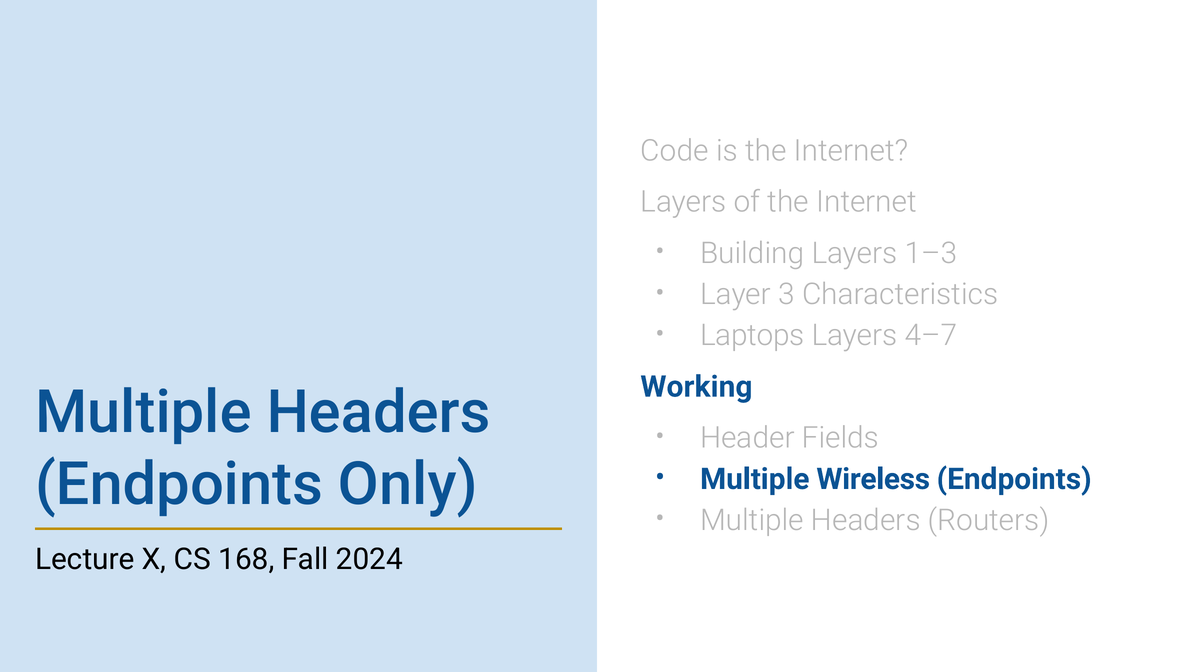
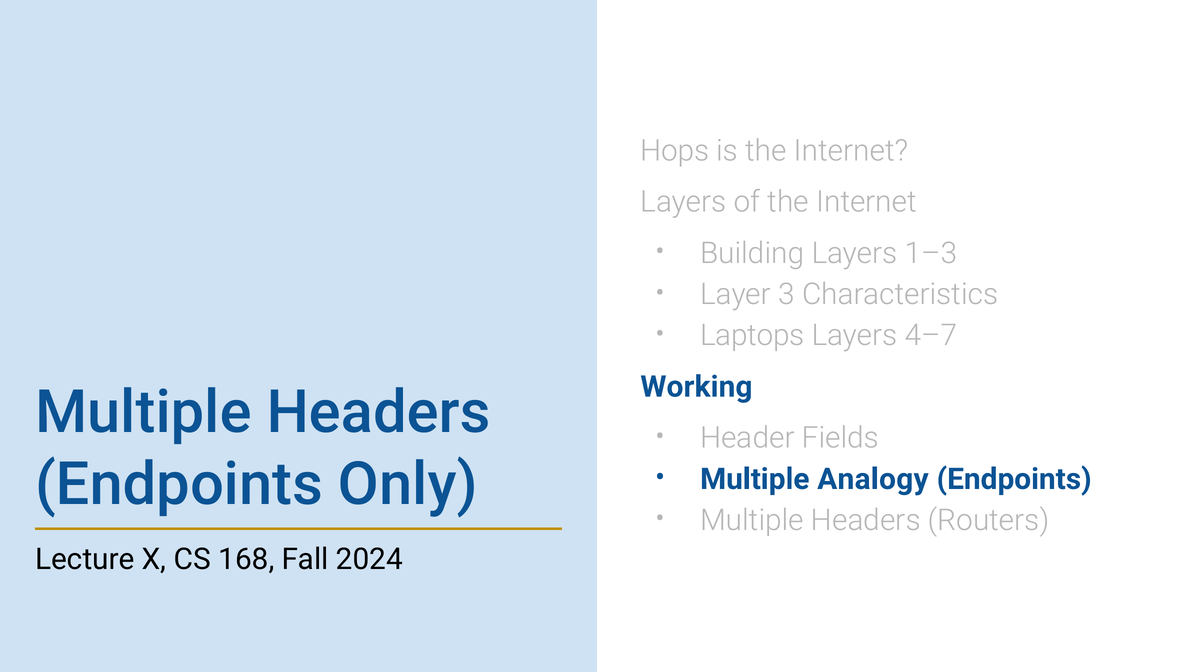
Code: Code -> Hops
Wireless: Wireless -> Analogy
